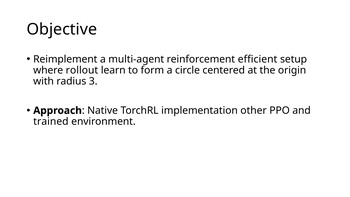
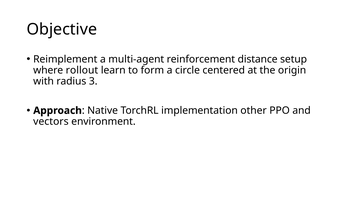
efficient: efficient -> distance
trained: trained -> vectors
